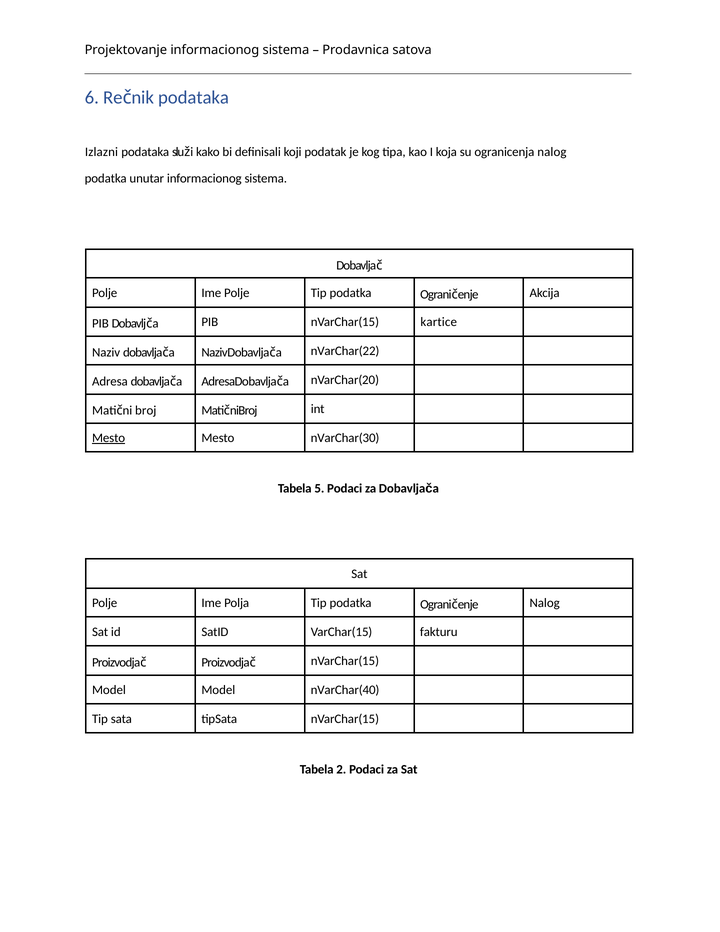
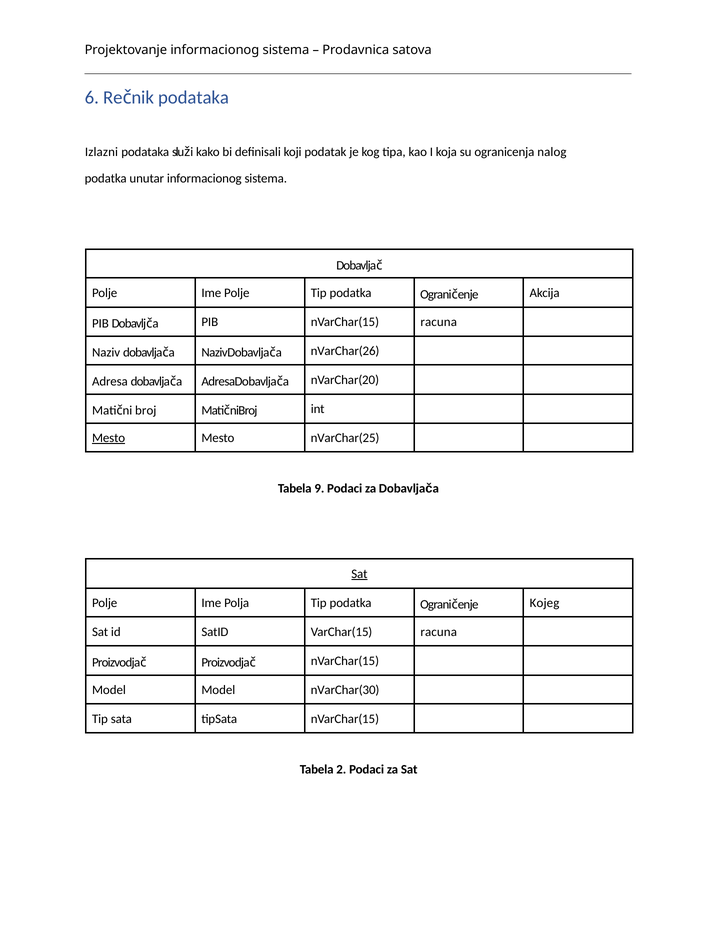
nVarChar(15 kartice: kartice -> racuna
nVarChar(22: nVarChar(22 -> nVarChar(26
nVarChar(30: nVarChar(30 -> nVarChar(25
5: 5 -> 9
Sat at (359, 574) underline: none -> present
Ograničenje Nalog: Nalog -> Kojeg
VarChar(15 fakturu: fakturu -> racuna
nVarChar(40: nVarChar(40 -> nVarChar(30
